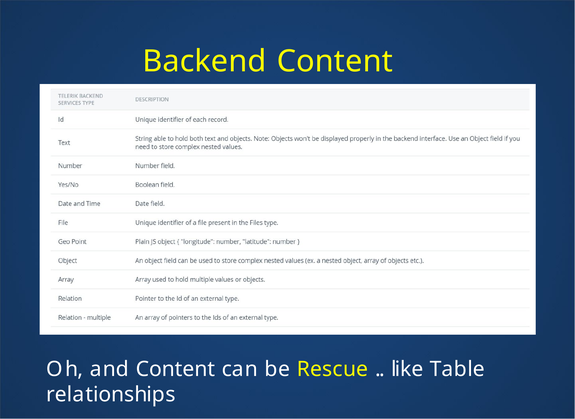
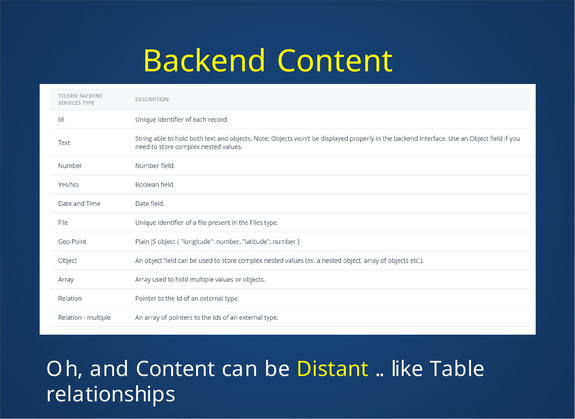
Rescue: Rescue -> Distant
